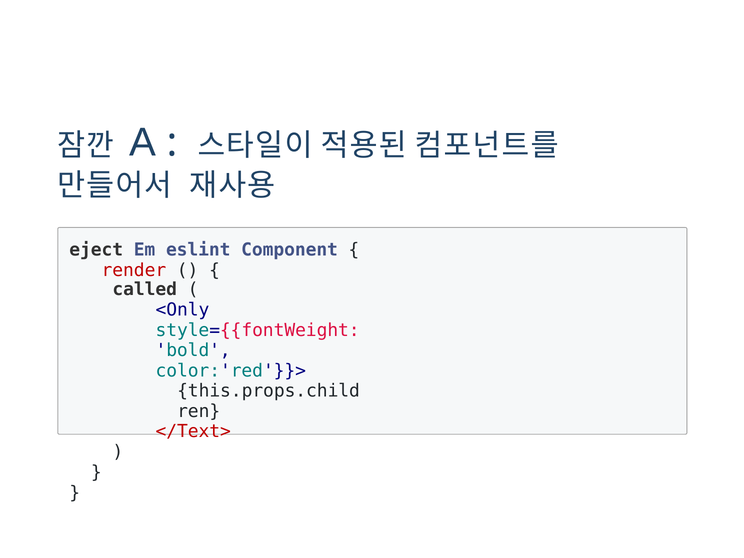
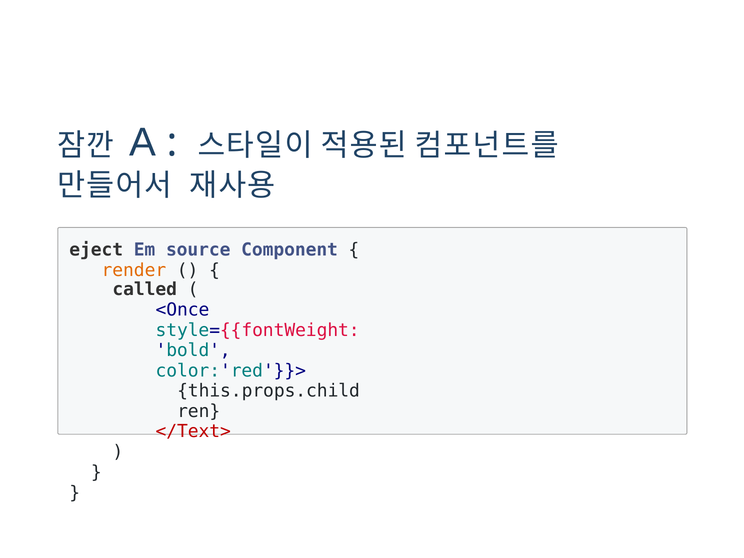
eslint: eslint -> source
render colour: red -> orange
<Only: <Only -> <Once
